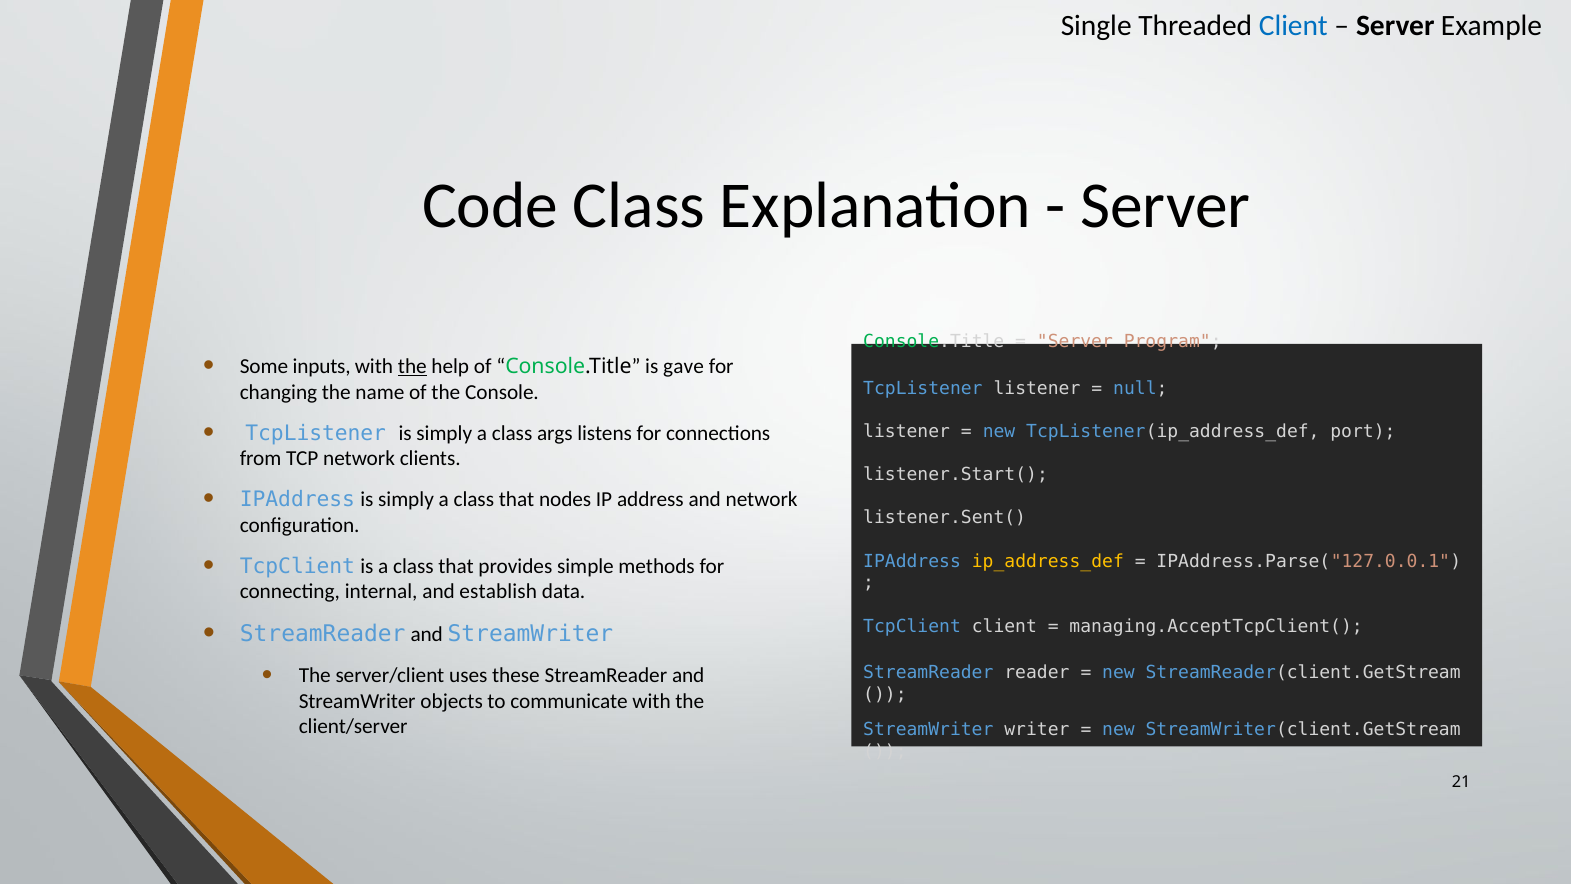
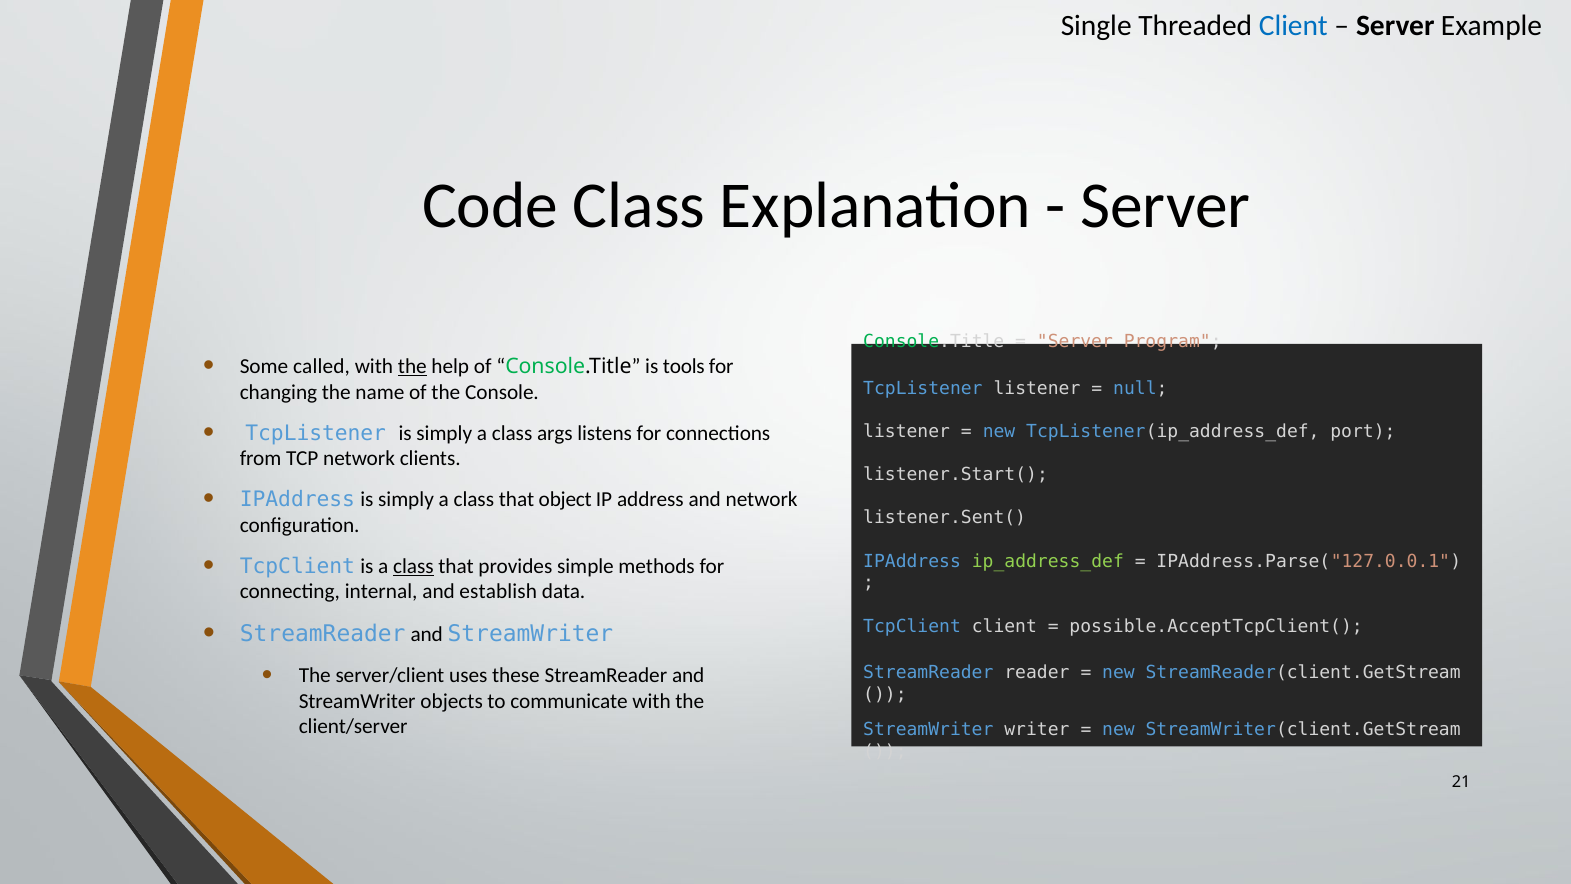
inputs: inputs -> called
gave: gave -> tools
nodes: nodes -> object
class at (413, 566) underline: none -> present
ip_address_def colour: yellow -> light green
managing.AcceptTcpClient(: managing.AcceptTcpClient( -> possible.AcceptTcpClient(
